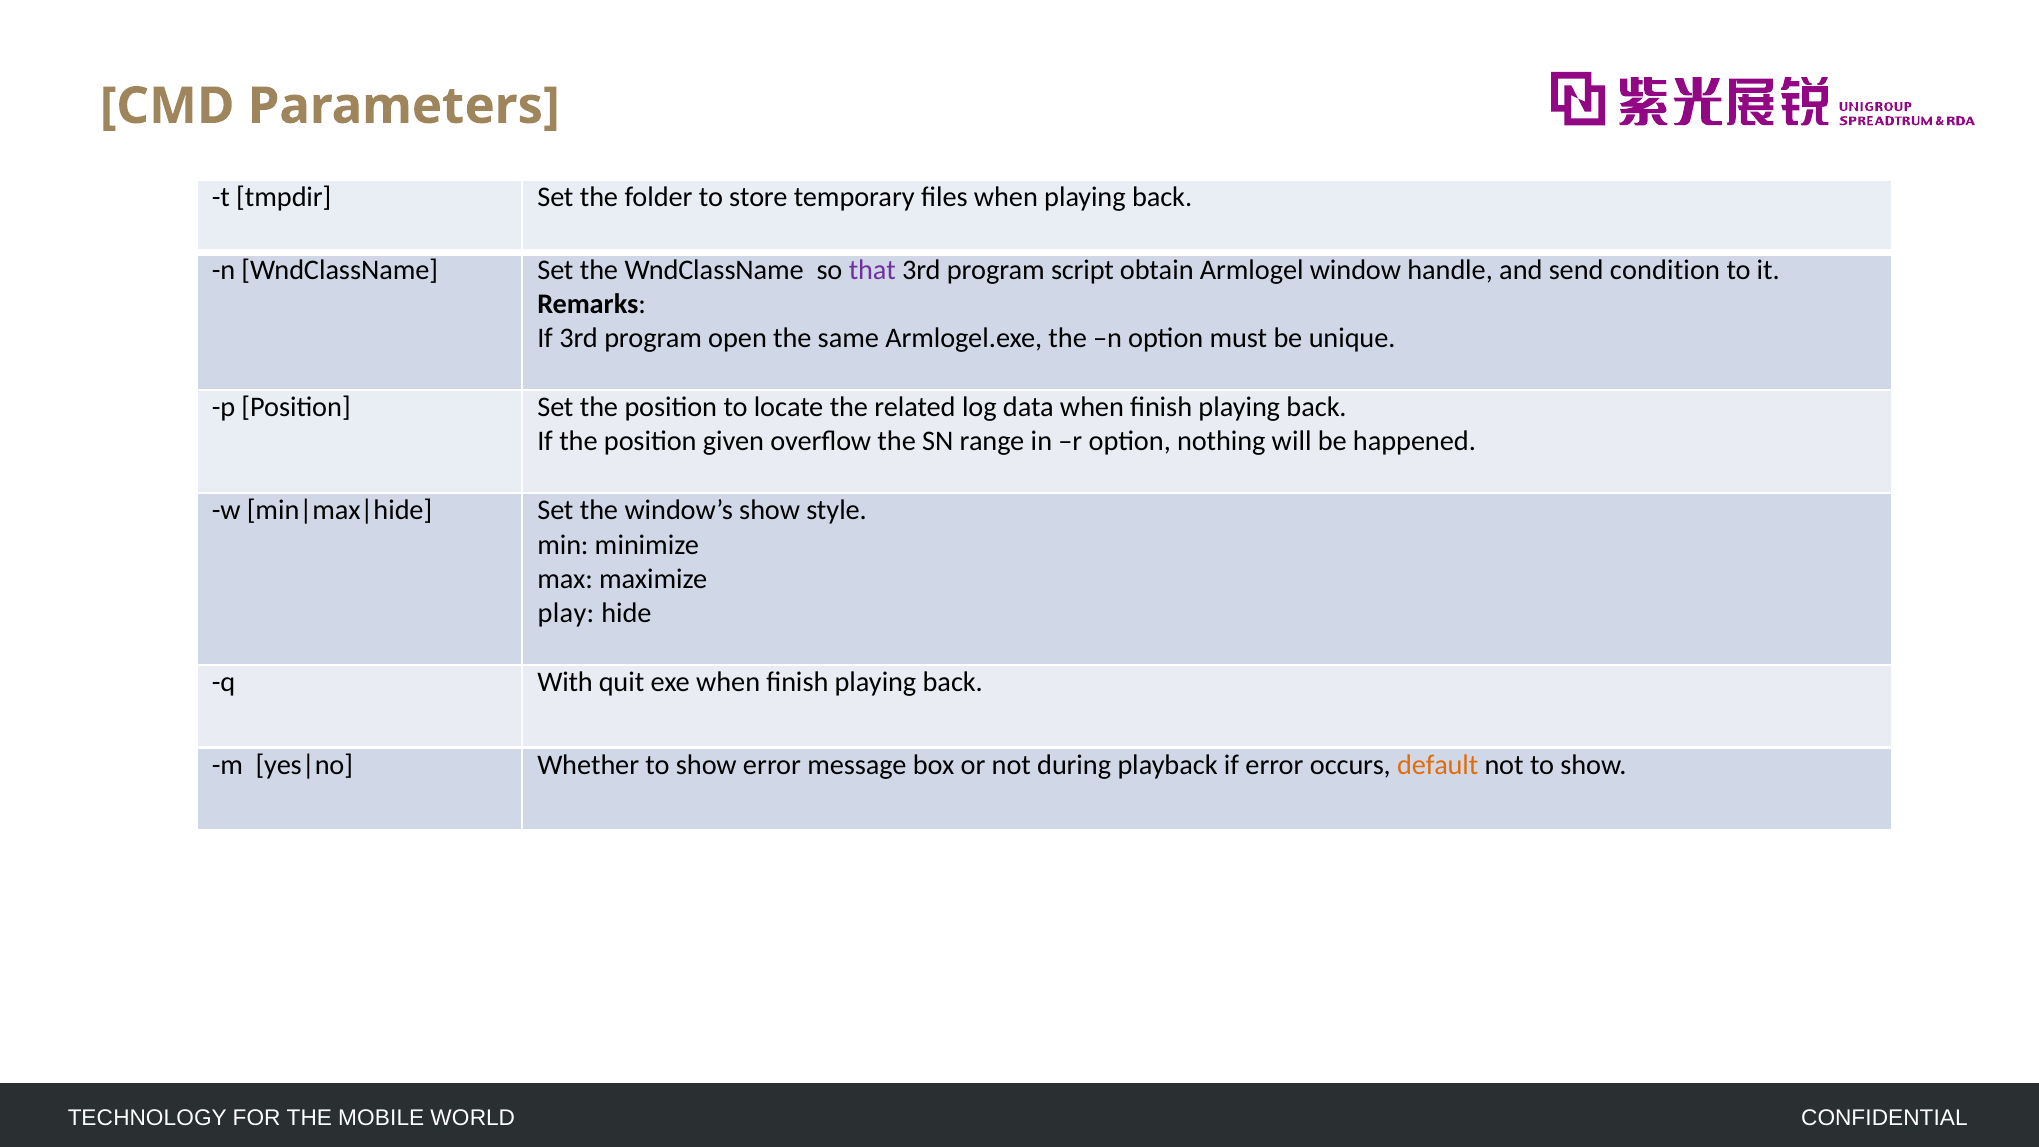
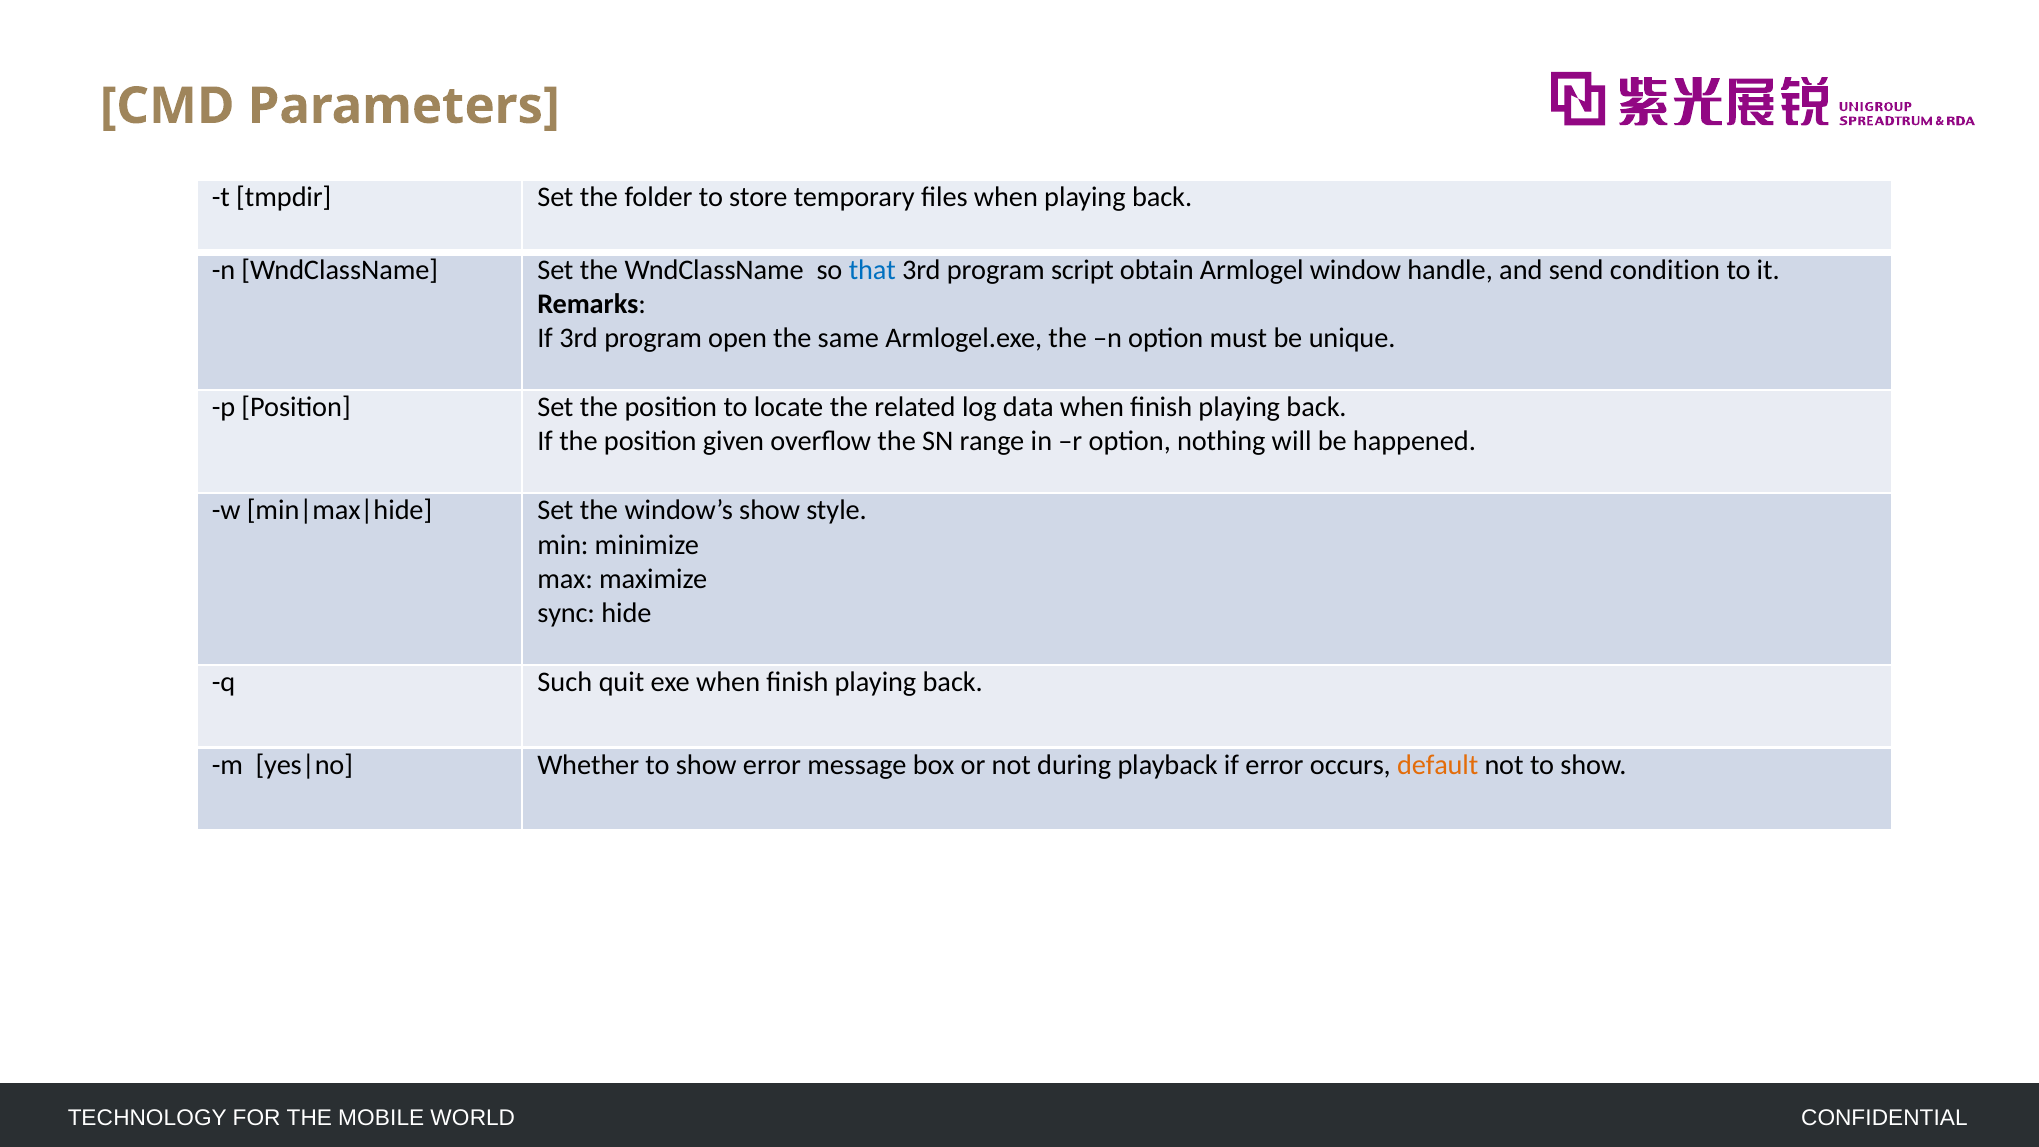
that colour: purple -> blue
play: play -> sync
With: With -> Such
